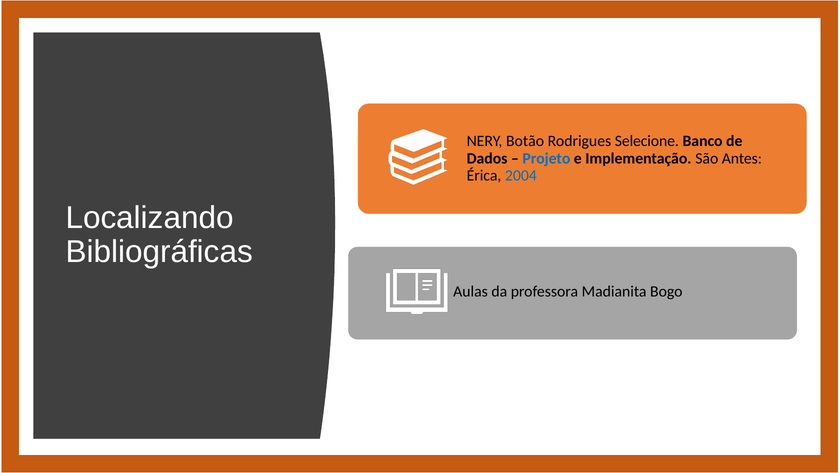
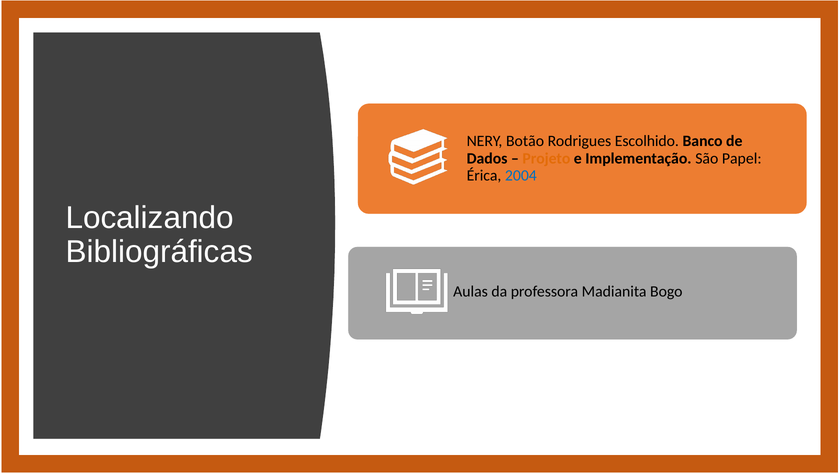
Selecione: Selecione -> Escolhido
Projeto colour: blue -> orange
Antes: Antes -> Papel
